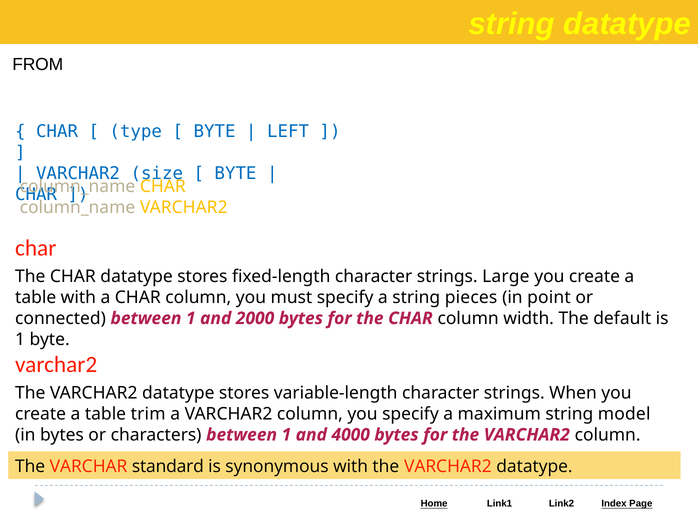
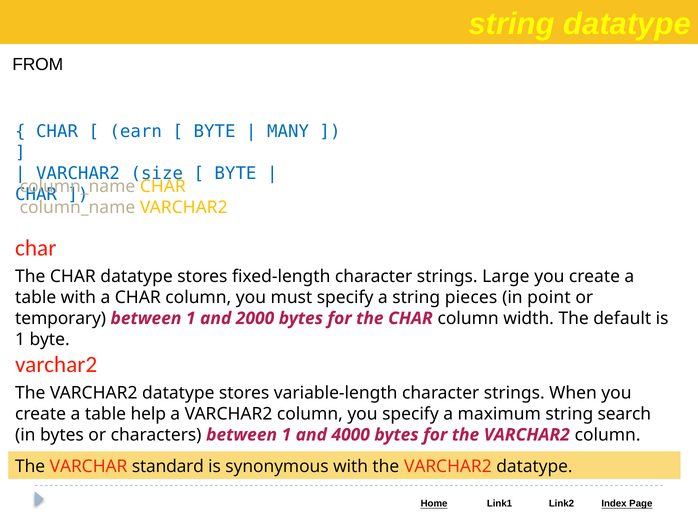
type: type -> earn
LEFT: LEFT -> MANY
connected: connected -> temporary
trim: trim -> help
model: model -> search
